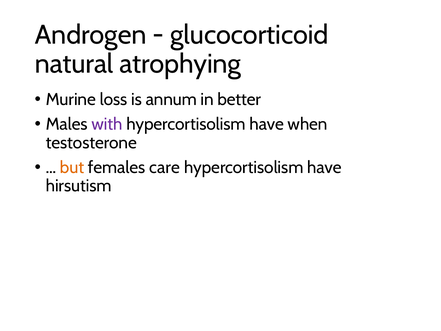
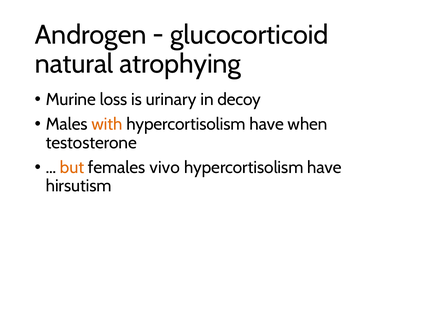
annum: annum -> urinary
better: better -> decoy
with colour: purple -> orange
care: care -> vivo
